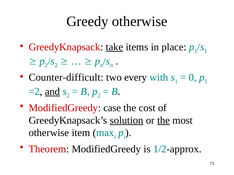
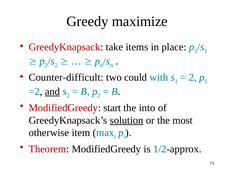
Greedy otherwise: otherwise -> maximize
take underline: present -> none
every: every -> could
0 at (193, 78): 0 -> 2
case: case -> start
cost: cost -> into
the at (164, 121) underline: present -> none
